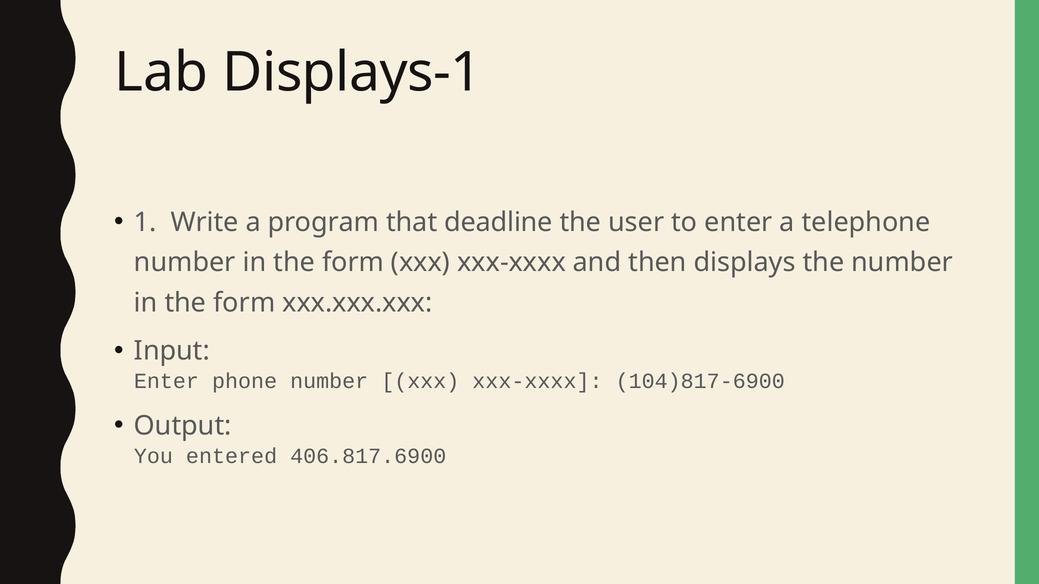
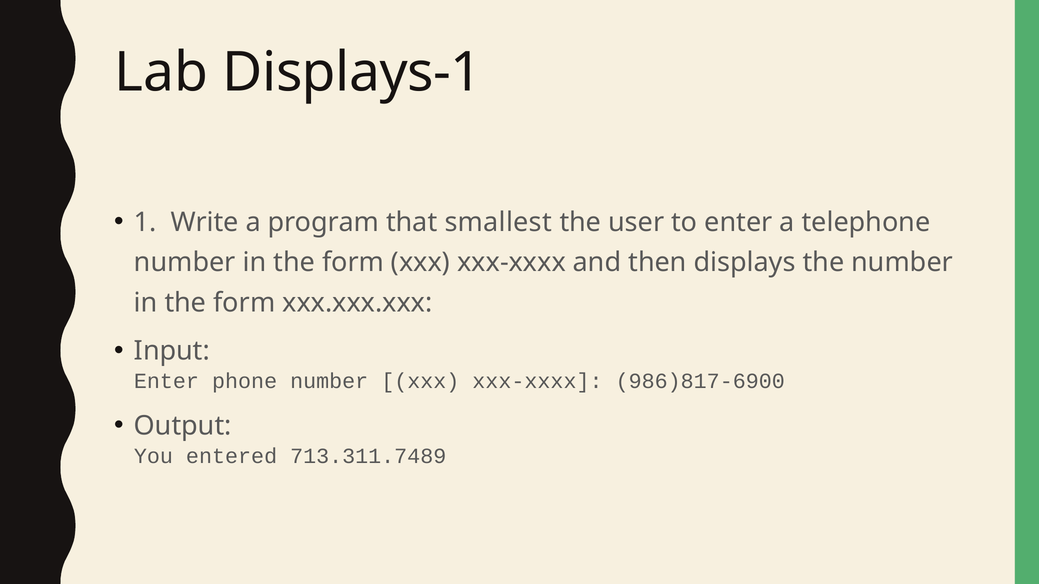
deadline: deadline -> smallest
104)817-6900: 104)817-6900 -> 986)817-6900
406.817.6900: 406.817.6900 -> 713.311.7489
